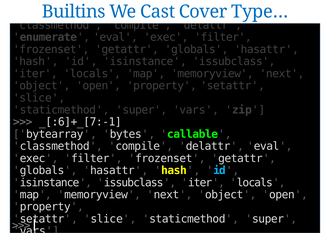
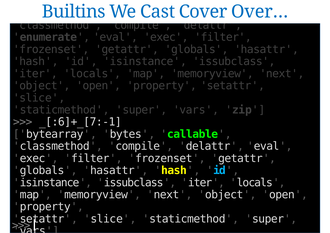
Type…: Type… -> Over…
